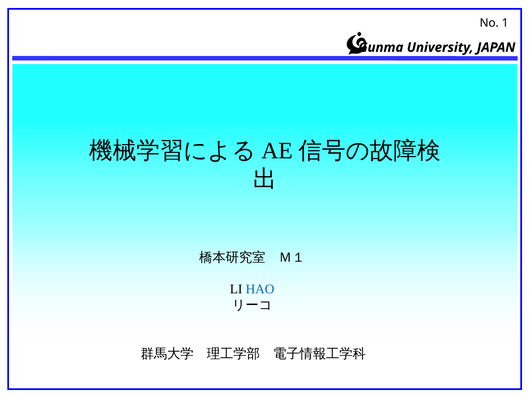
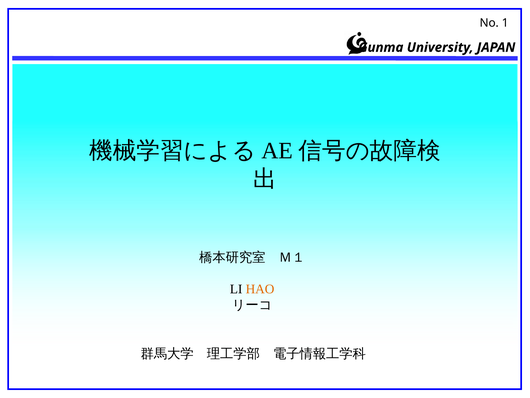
HAO colour: blue -> orange
